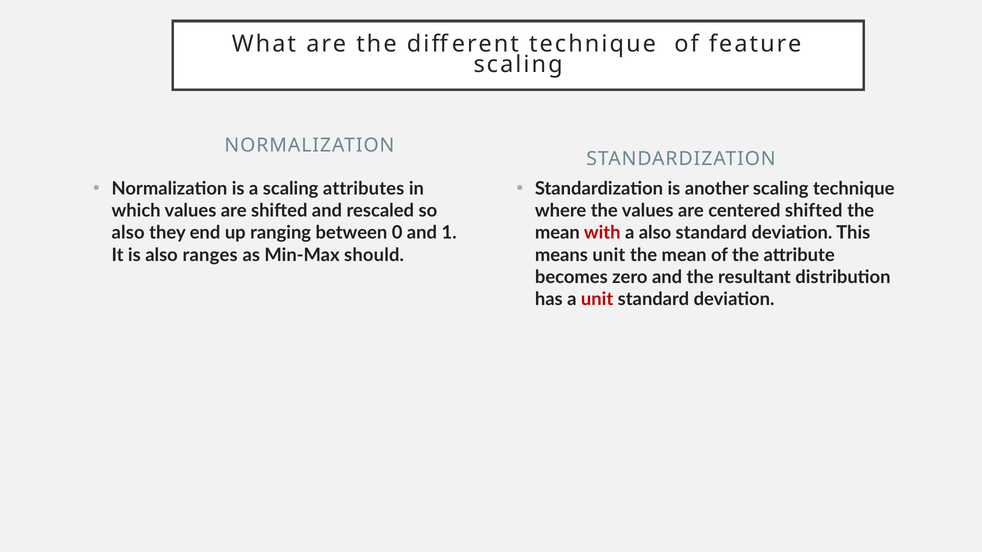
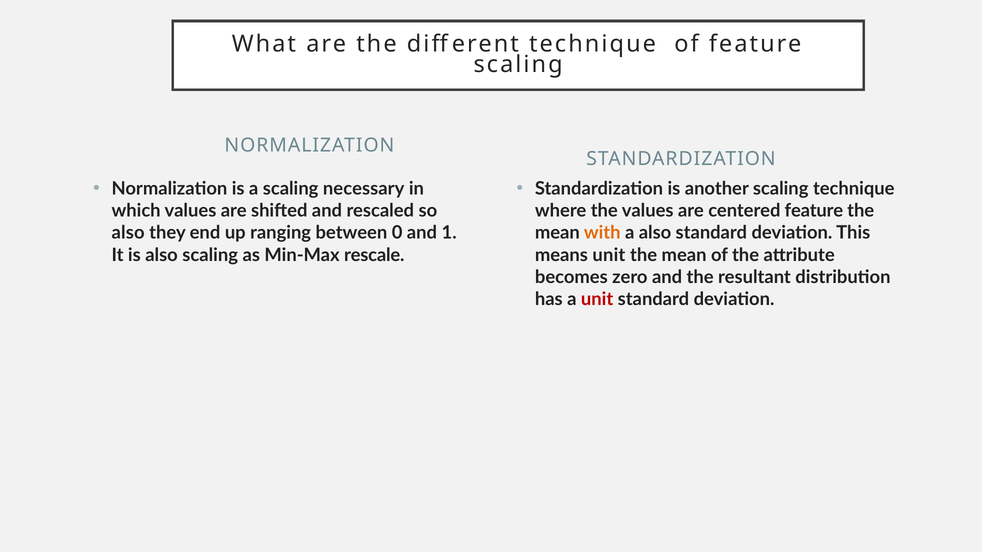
attributes: attributes -> necessary
centered shifted: shifted -> feature
with colour: red -> orange
also ranges: ranges -> scaling
should: should -> rescale
